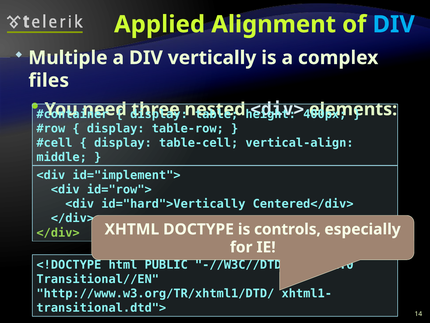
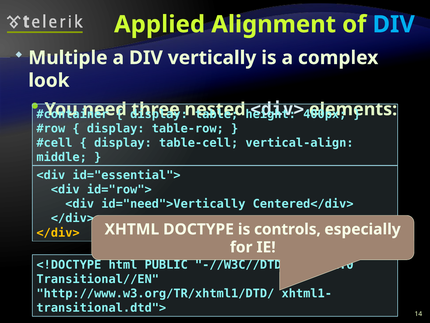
files: files -> look
id="implement">: id="implement"> -> id="essential">
id="hard">Vertically: id="hard">Vertically -> id="need">Vertically
</div> at (58, 232) colour: light green -> yellow
